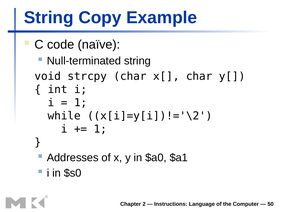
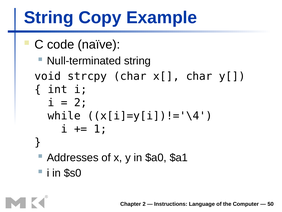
1 at (81, 102): 1 -> 2
x[i]=y[i])!='\2: x[i]=y[i])!='\2 -> x[i]=y[i])!='\4
